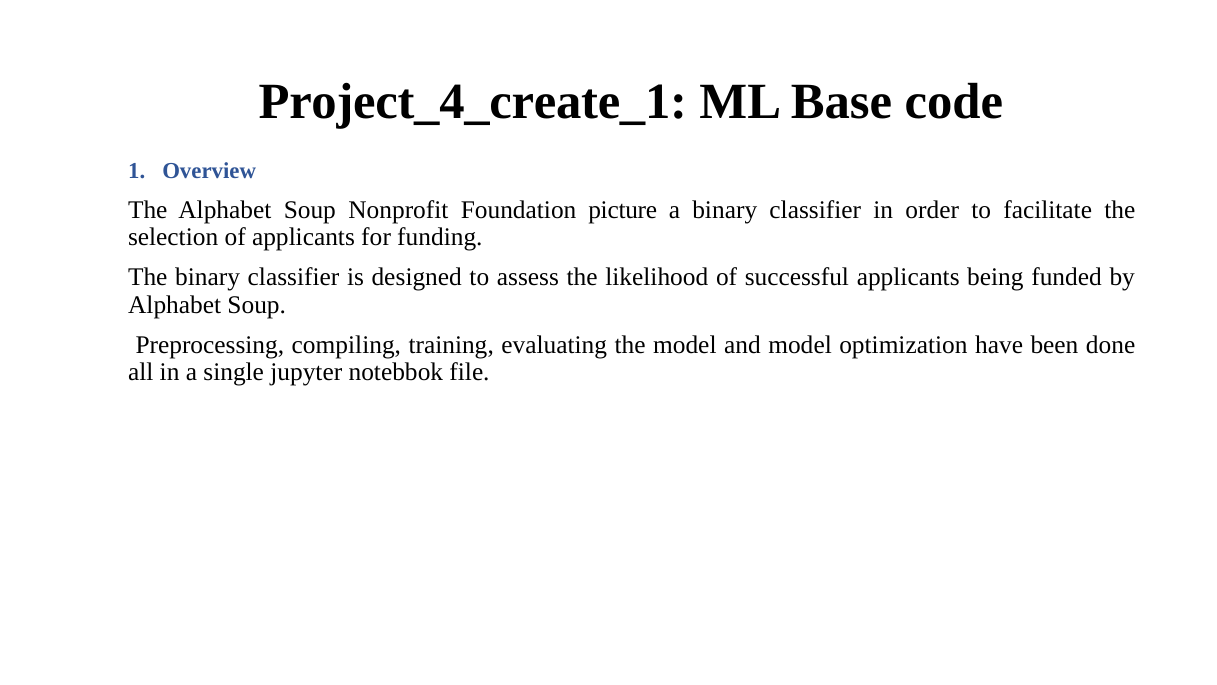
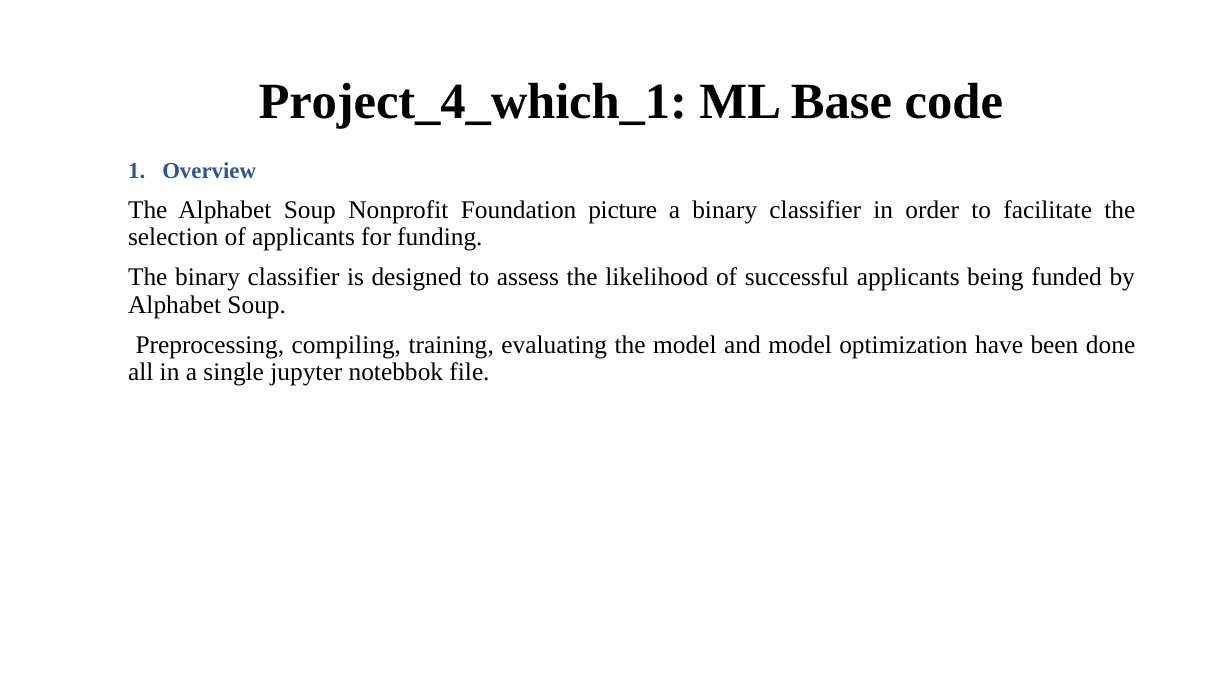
Project_4_create_1: Project_4_create_1 -> Project_4_which_1
